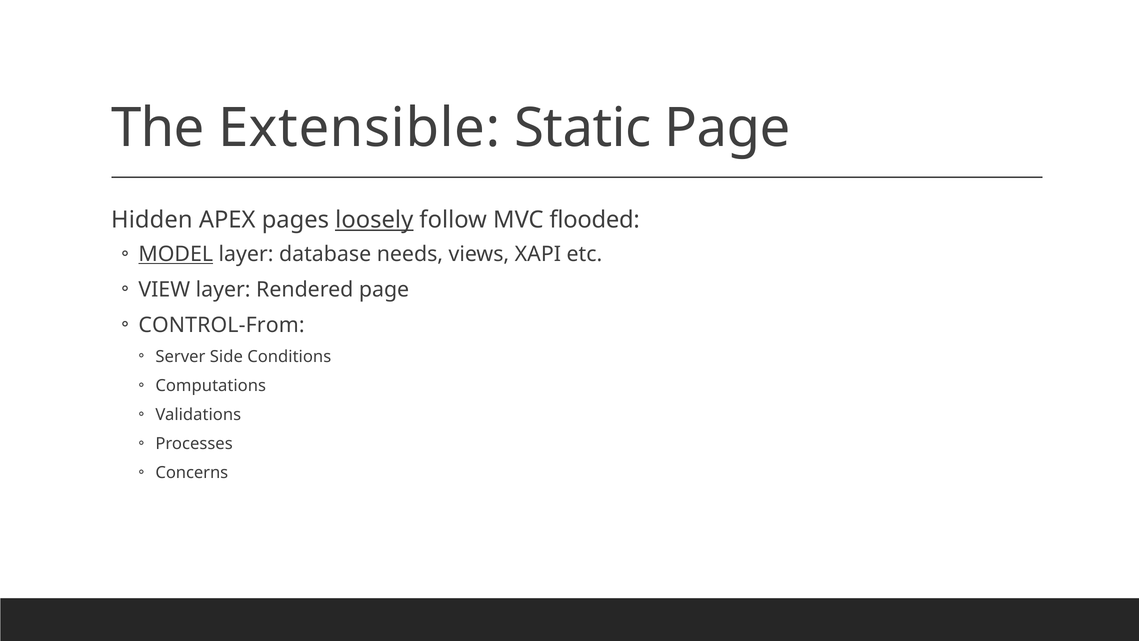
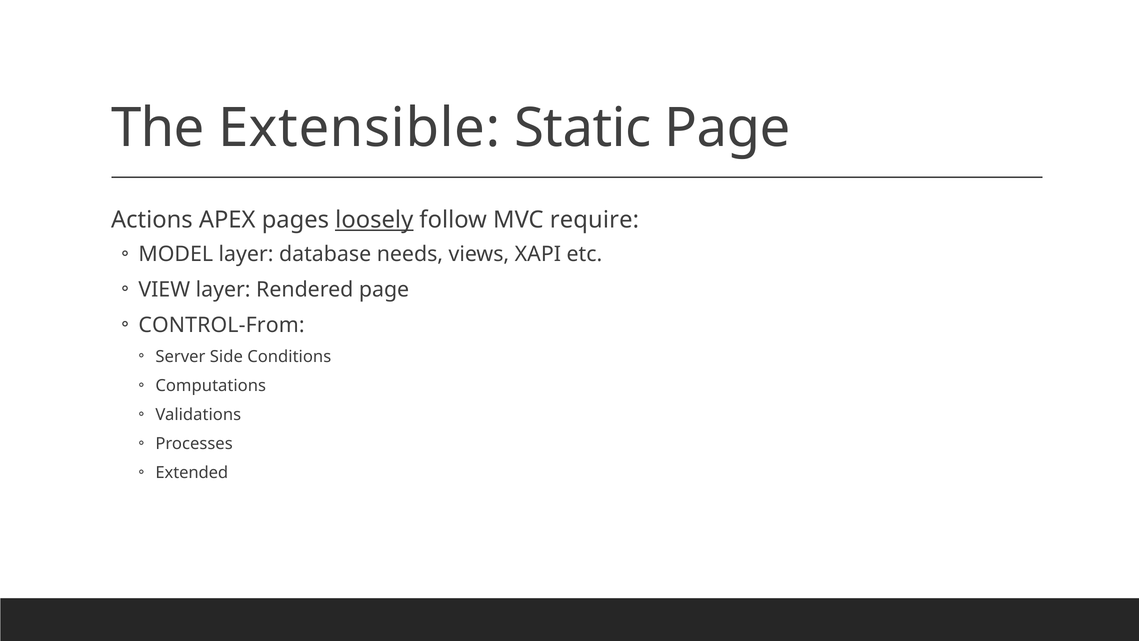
Hidden: Hidden -> Actions
flooded: flooded -> require
MODEL underline: present -> none
Concerns: Concerns -> Extended
